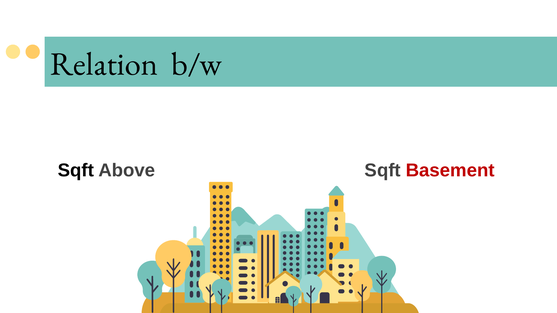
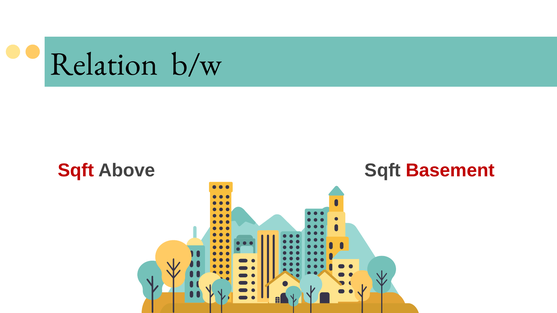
Sqft at (76, 171) colour: black -> red
